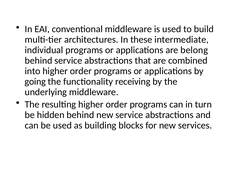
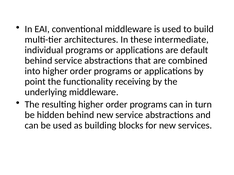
belong: belong -> default
going: going -> point
